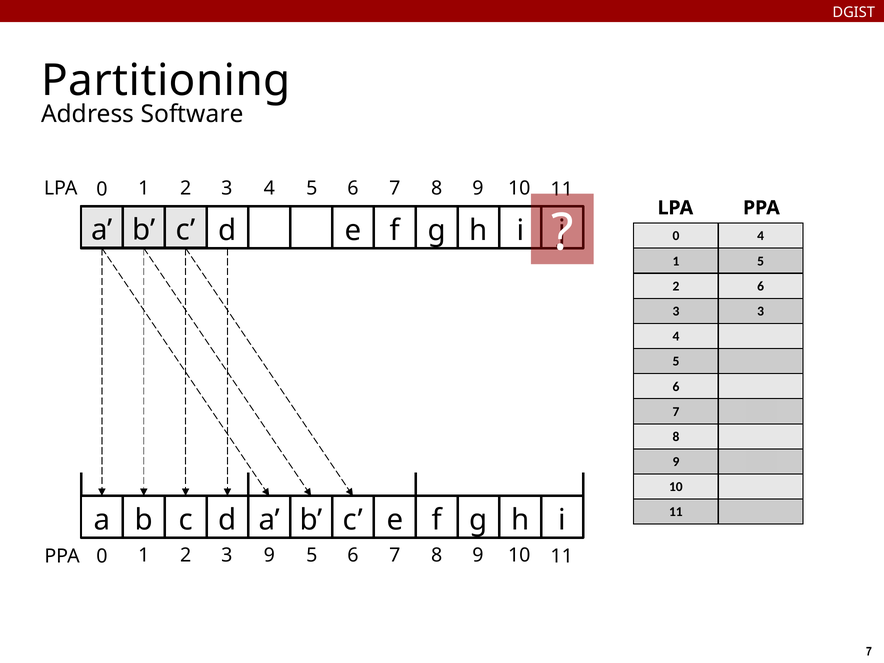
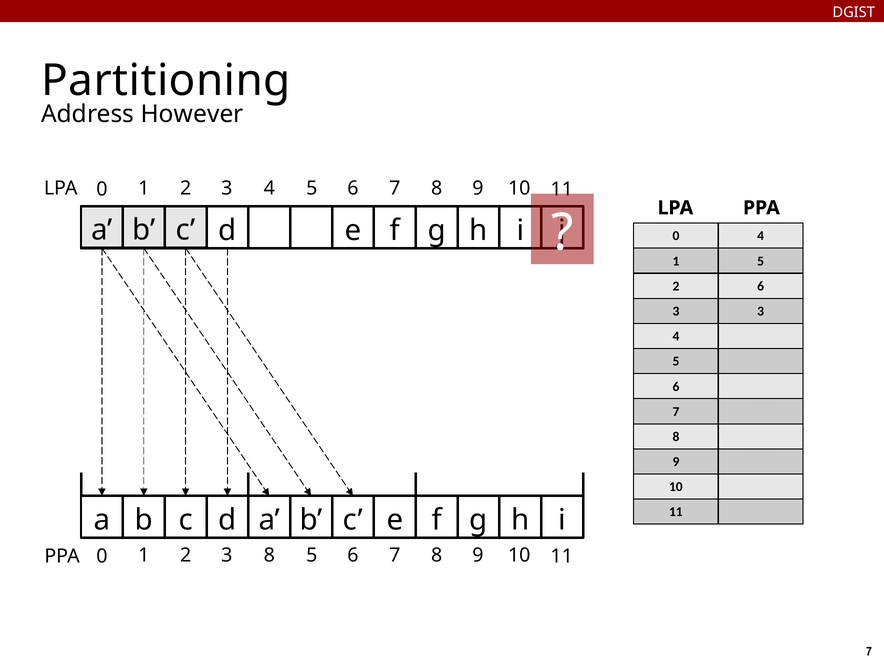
Software: Software -> However
3 9: 9 -> 8
